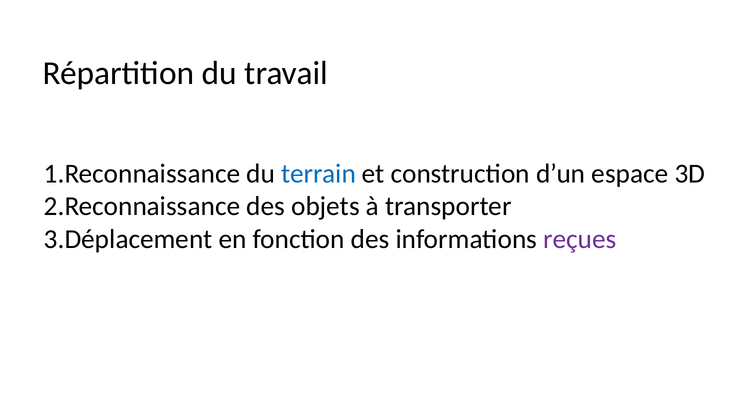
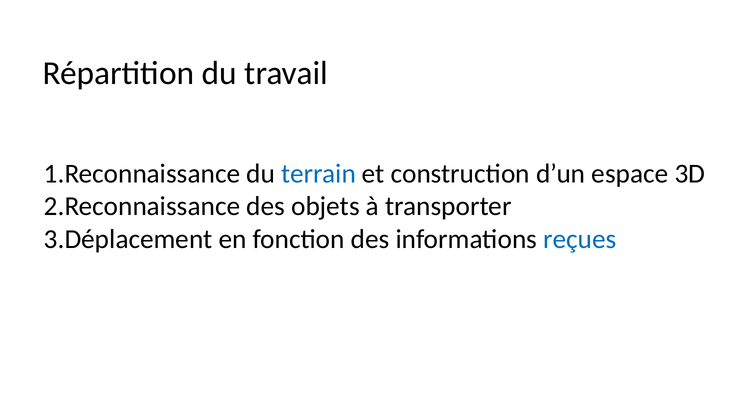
reçues colour: purple -> blue
